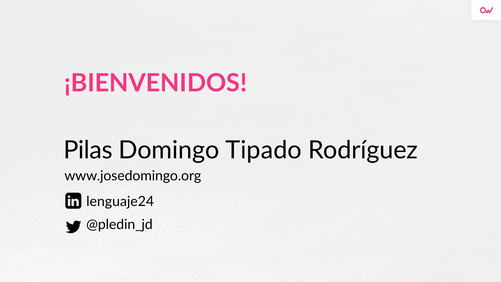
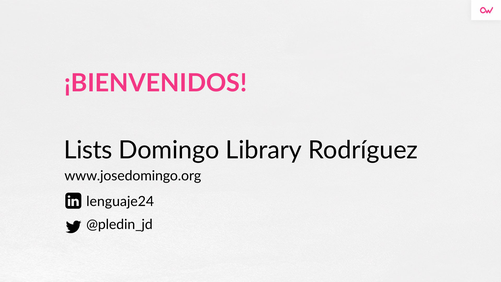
Pilas: Pilas -> Lists
Tipado: Tipado -> Library
